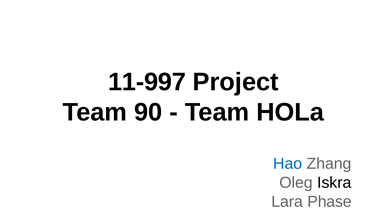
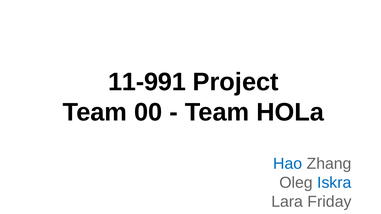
11-997: 11-997 -> 11-991
90: 90 -> 00
Iskra colour: black -> blue
Phase: Phase -> Friday
